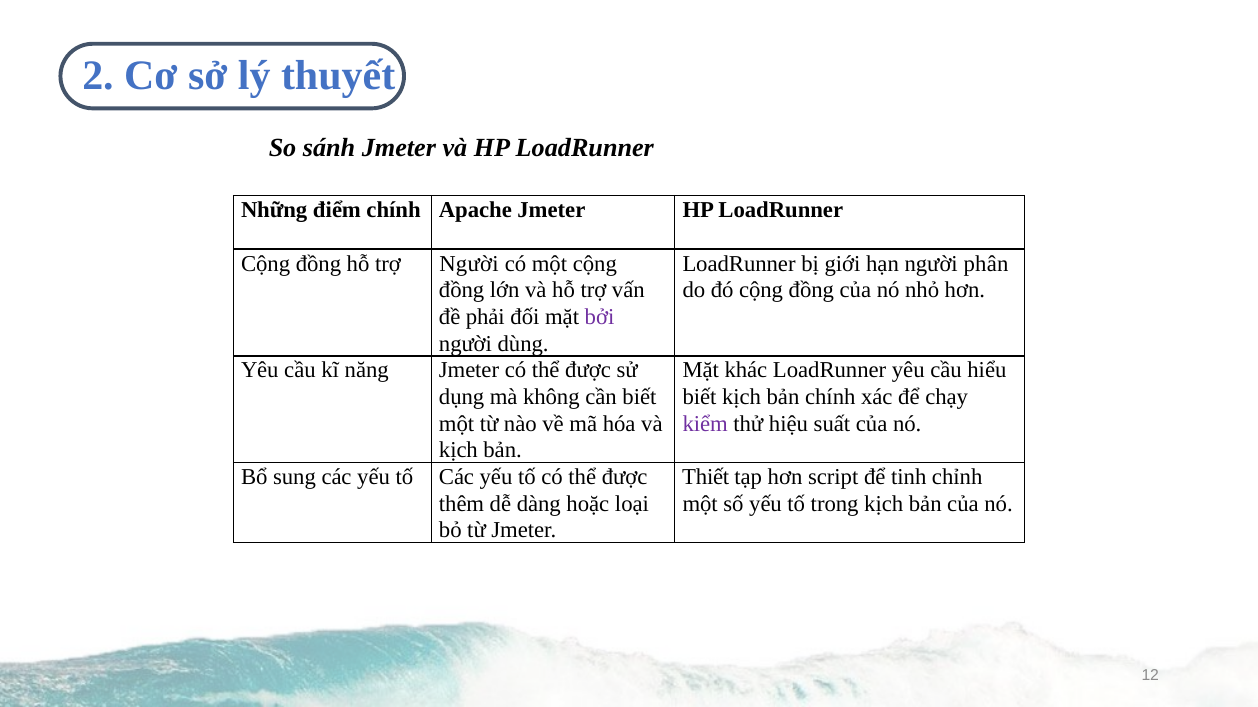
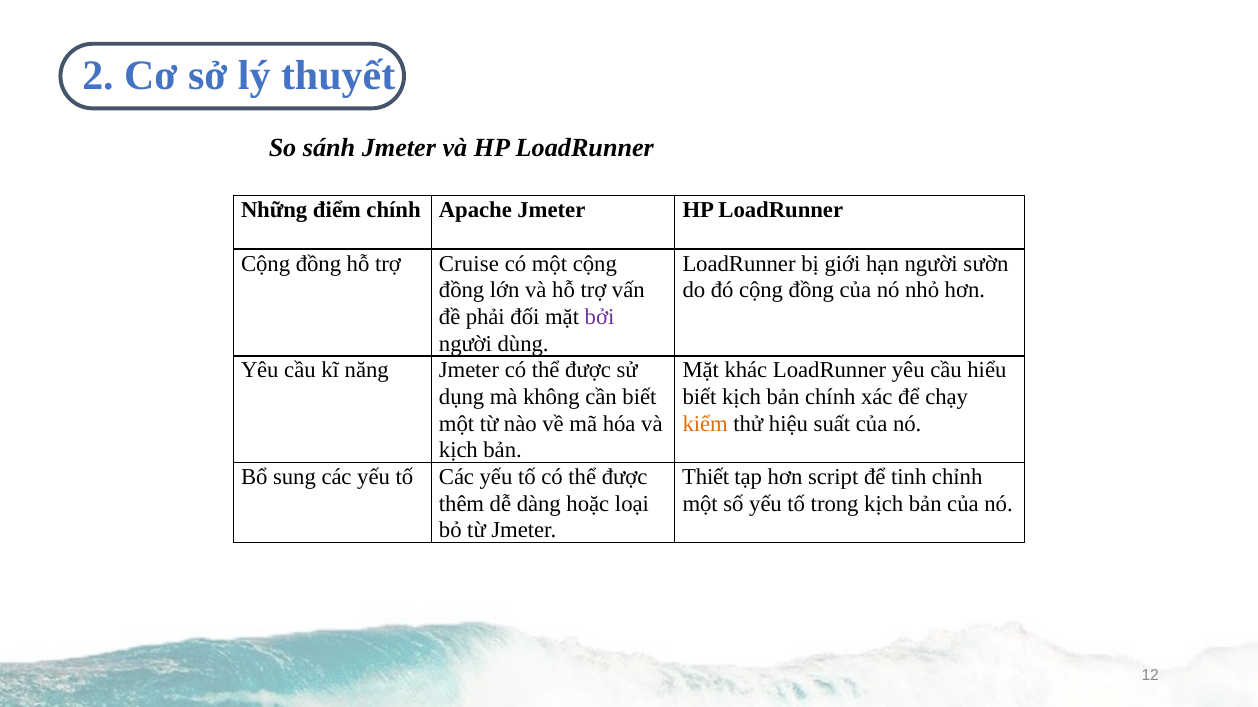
trợ Người: Người -> Cruise
phân: phân -> sườn
kiểm colour: purple -> orange
